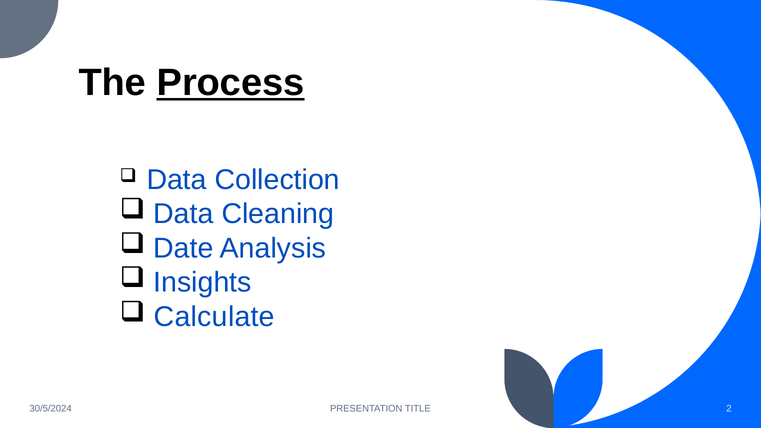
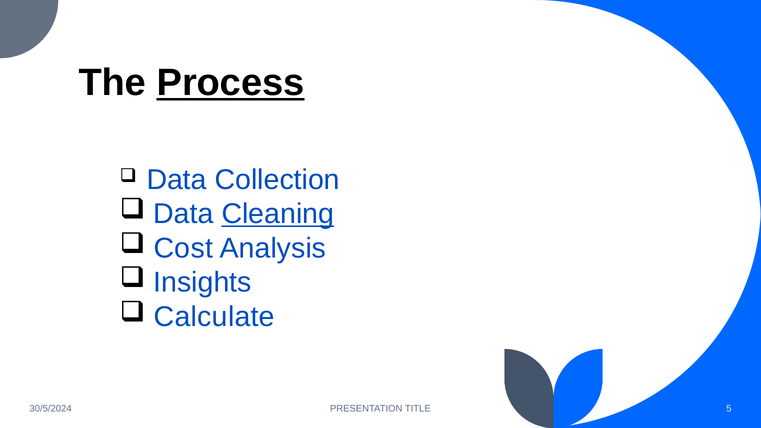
Cleaning underline: none -> present
Date: Date -> Cost
2: 2 -> 5
